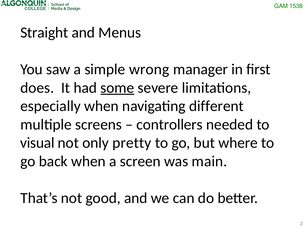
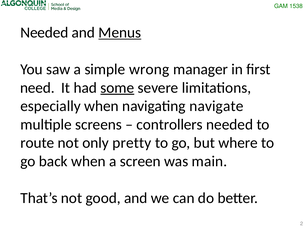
Straight at (44, 32): Straight -> Needed
Menus underline: none -> present
does: does -> need
different: different -> navigate
visual: visual -> route
